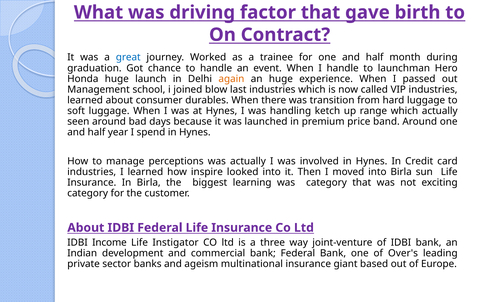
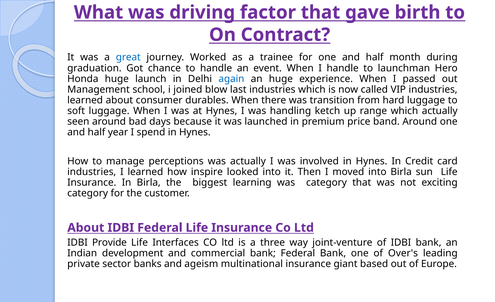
again colour: orange -> blue
Income: Income -> Provide
Instigator: Instigator -> Interfaces
